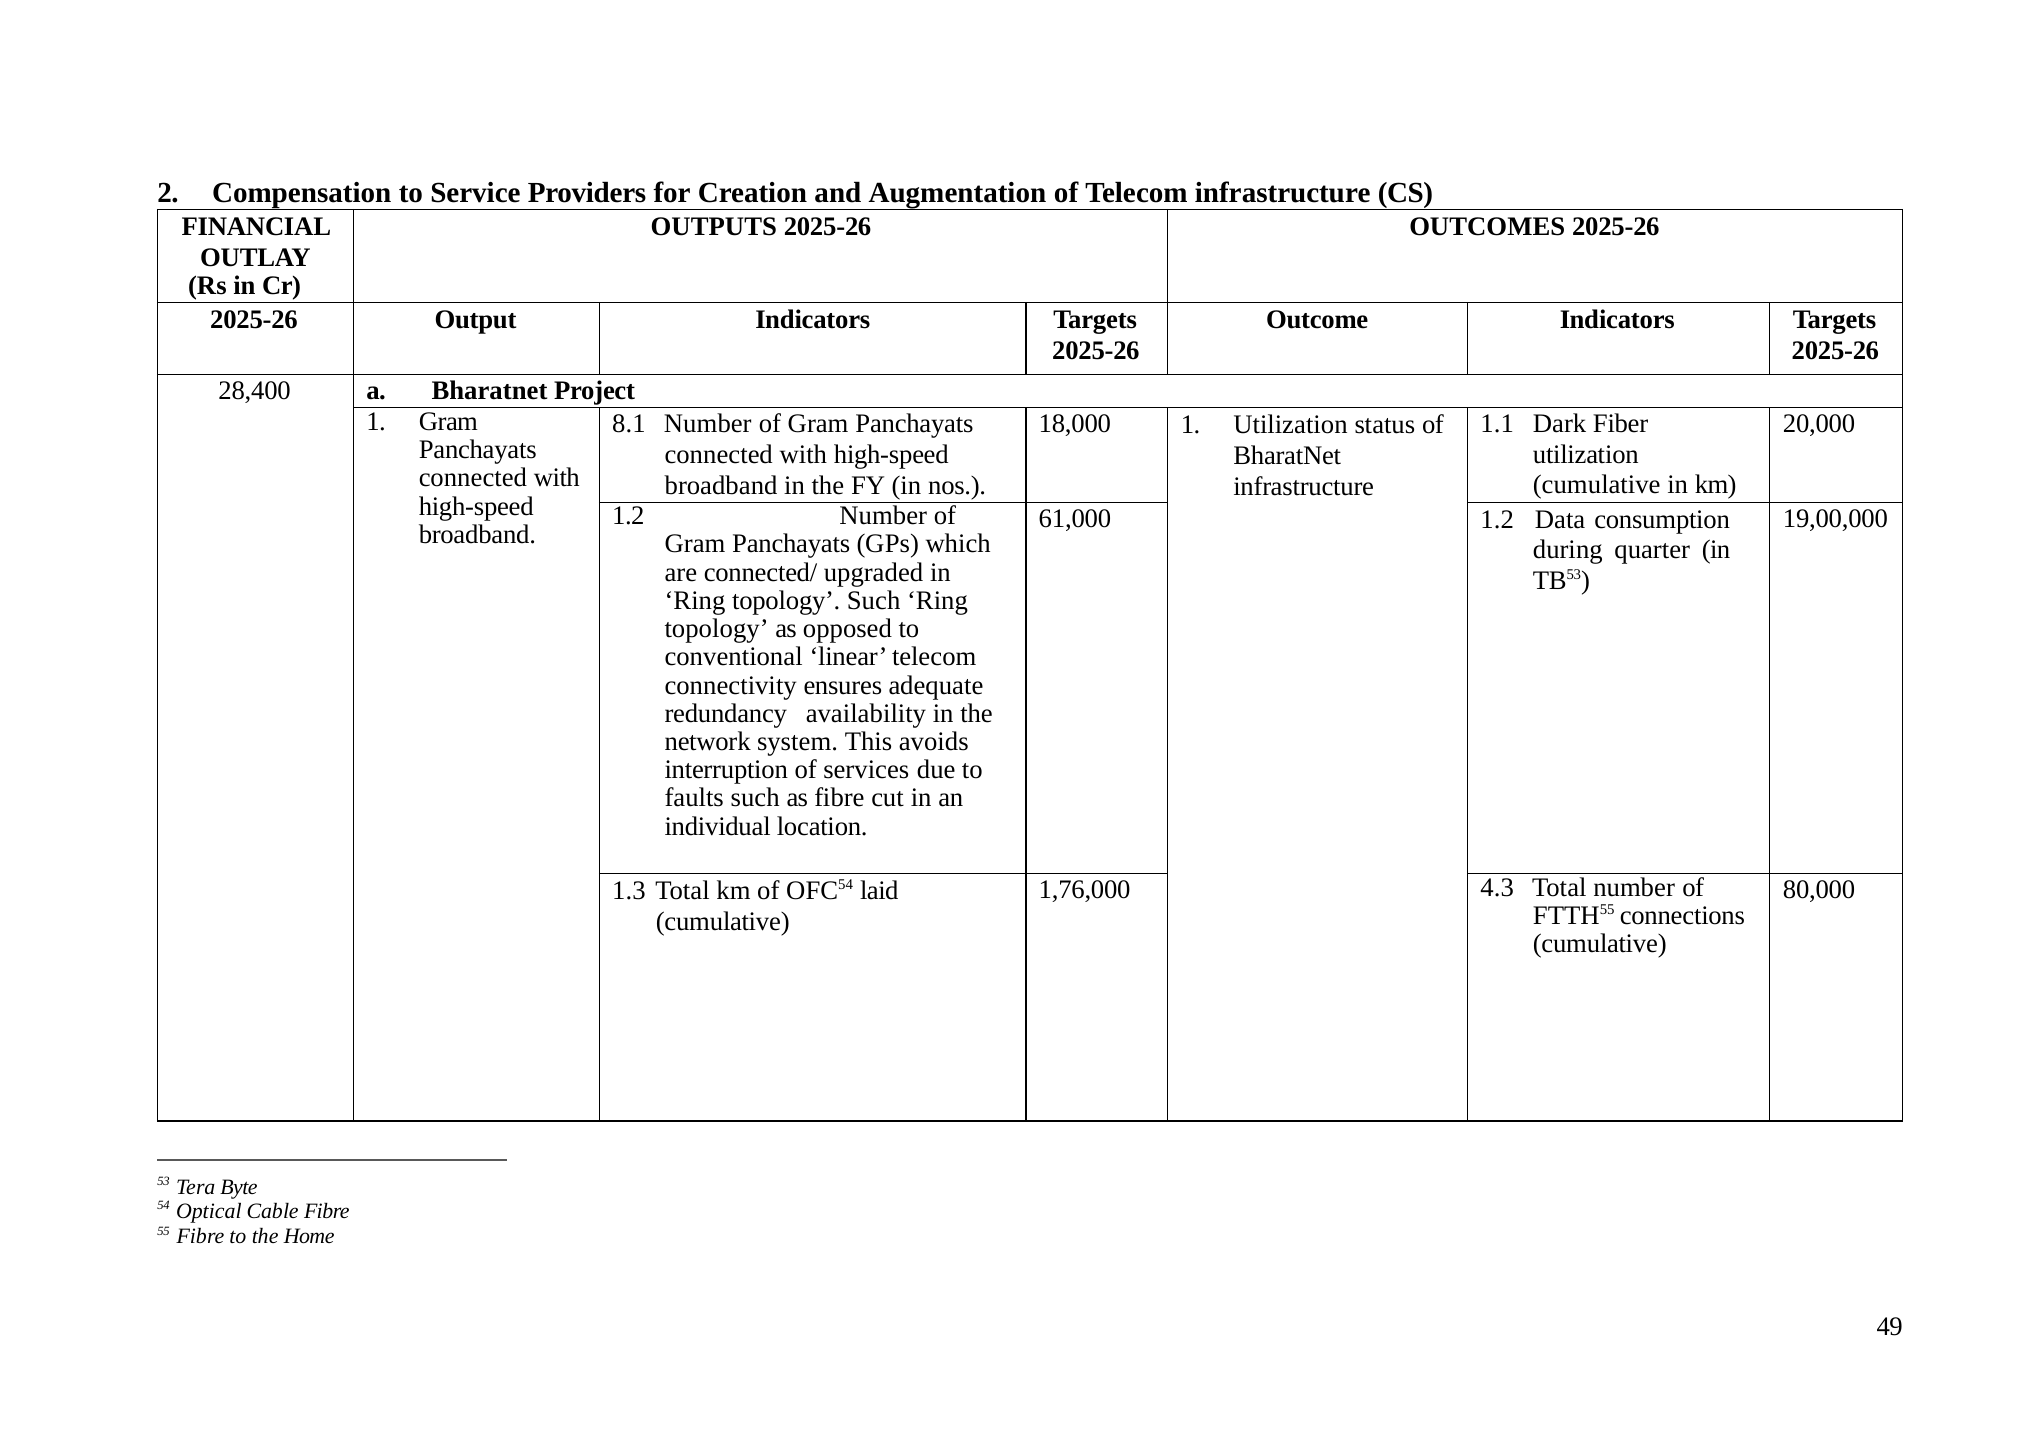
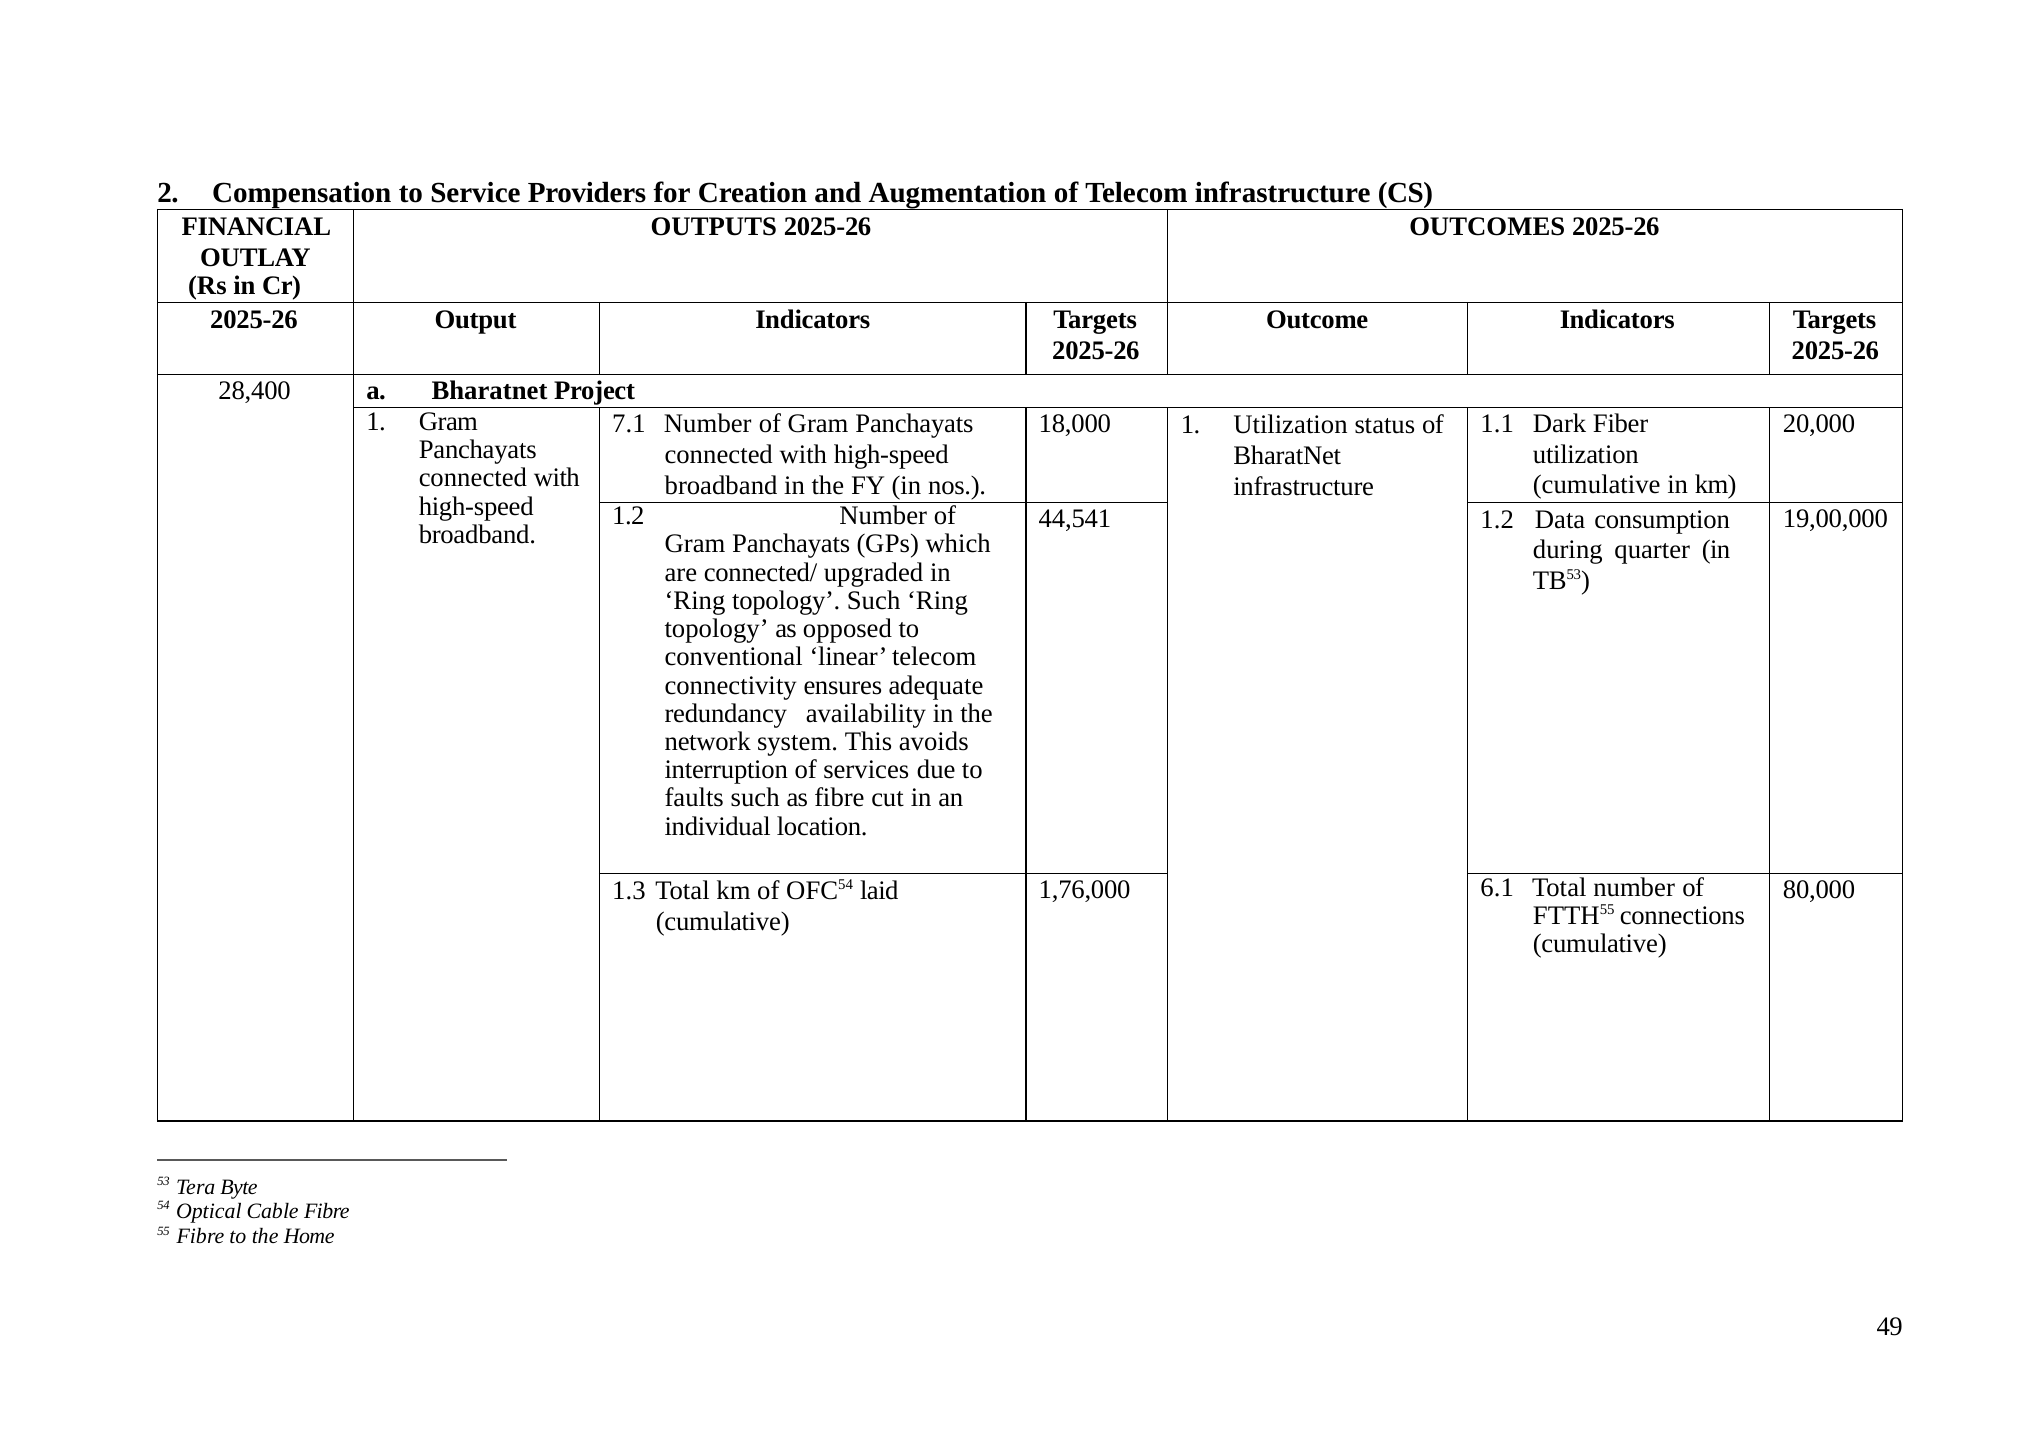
8.1: 8.1 -> 7.1
61,000: 61,000 -> 44,541
4.3: 4.3 -> 6.1
